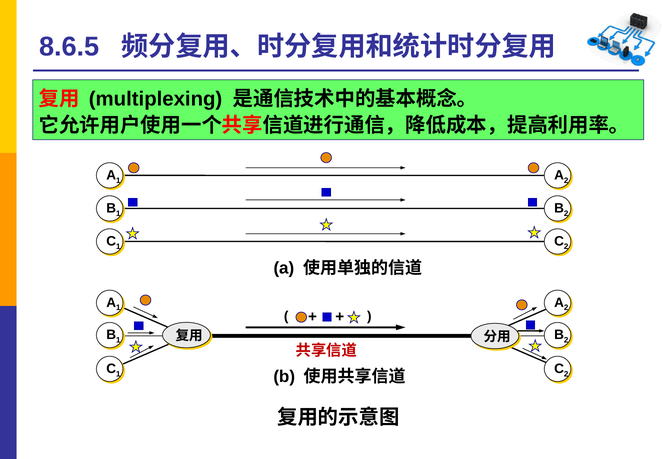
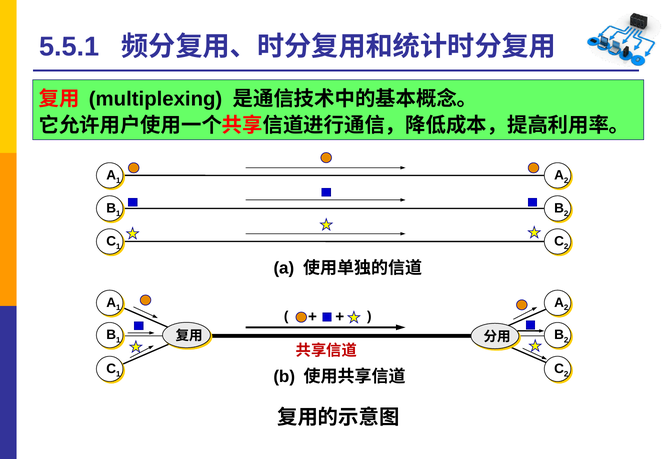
8.6.5: 8.6.5 -> 5.5.1
